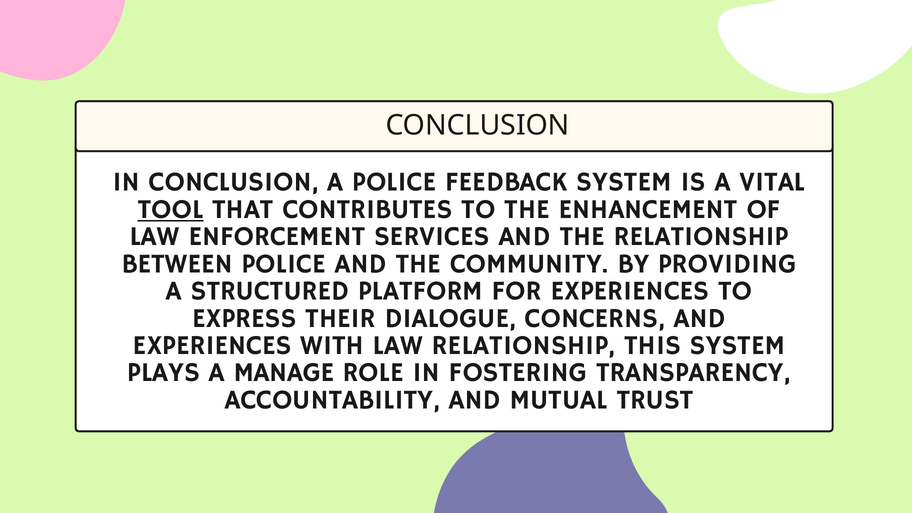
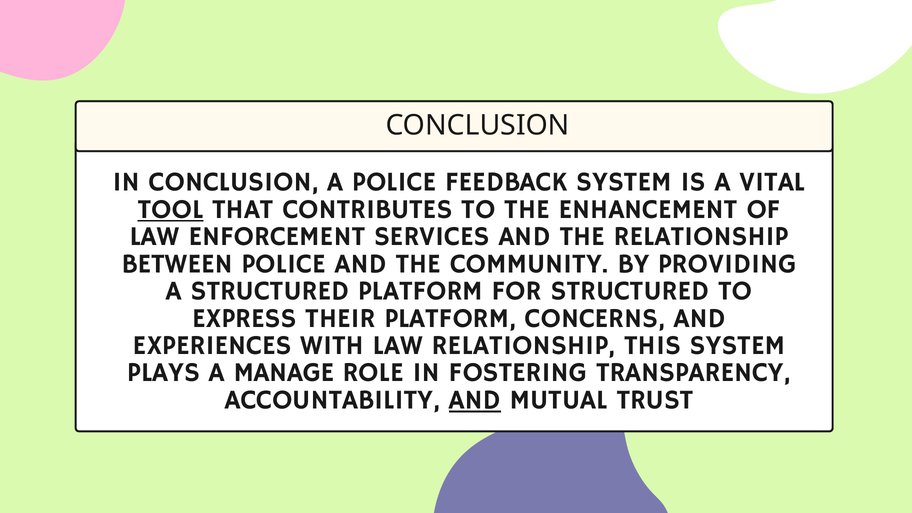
FOR EXPERIENCES: EXPERIENCES -> STRUCTURED
THEIR DIALOGUE: DIALOGUE -> PLATFORM
AND at (475, 400) underline: none -> present
